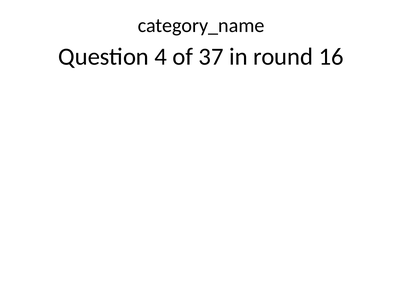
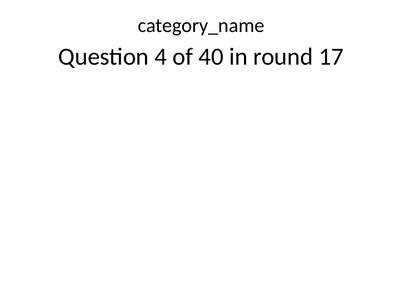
37: 37 -> 40
16: 16 -> 17
